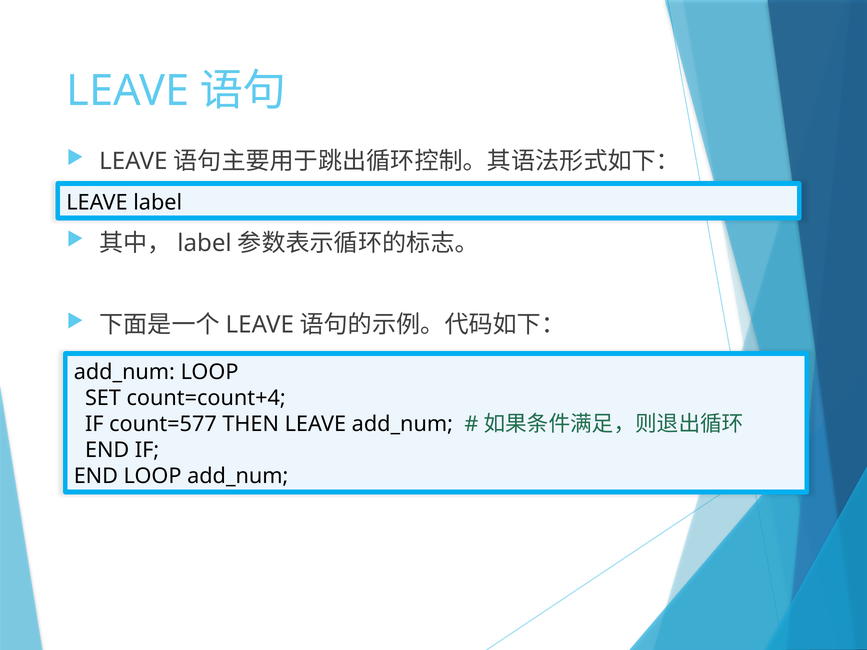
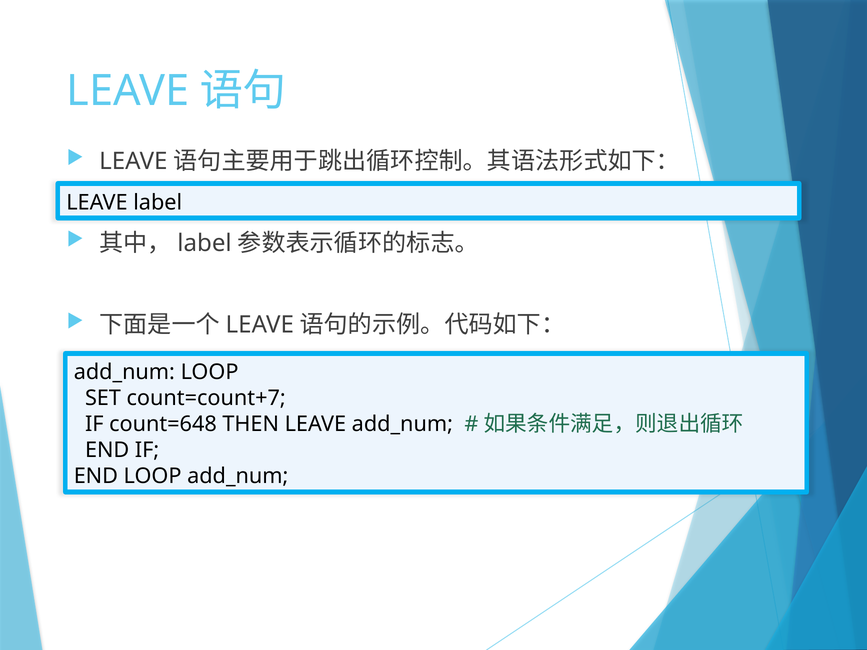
count=count+4: count=count+4 -> count=count+7
count=577: count=577 -> count=648
